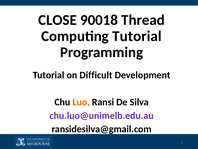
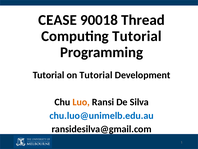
CLOSE: CLOSE -> CEASE
on Difficult: Difficult -> Tutorial
chu.luo@unimelb.edu.au colour: purple -> blue
